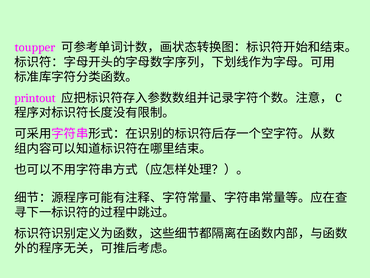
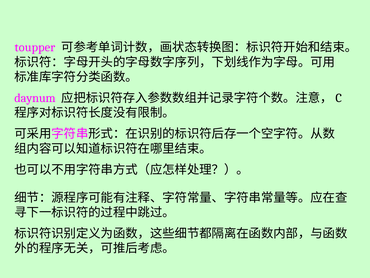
printout: printout -> daynum
